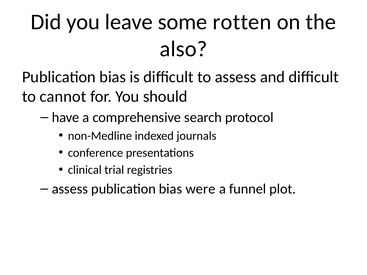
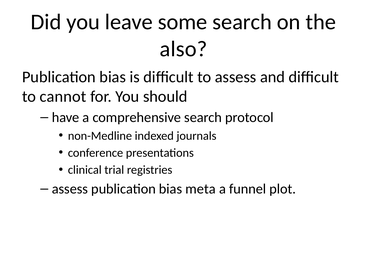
some rotten: rotten -> search
were: were -> meta
